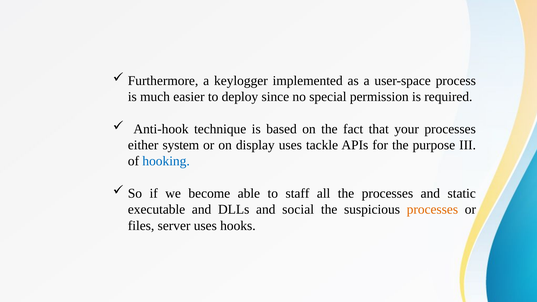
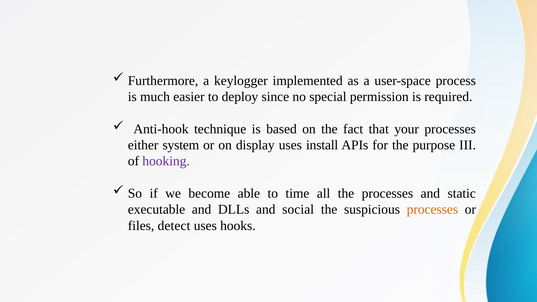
tackle: tackle -> install
hooking colour: blue -> purple
staff: staff -> time
server: server -> detect
